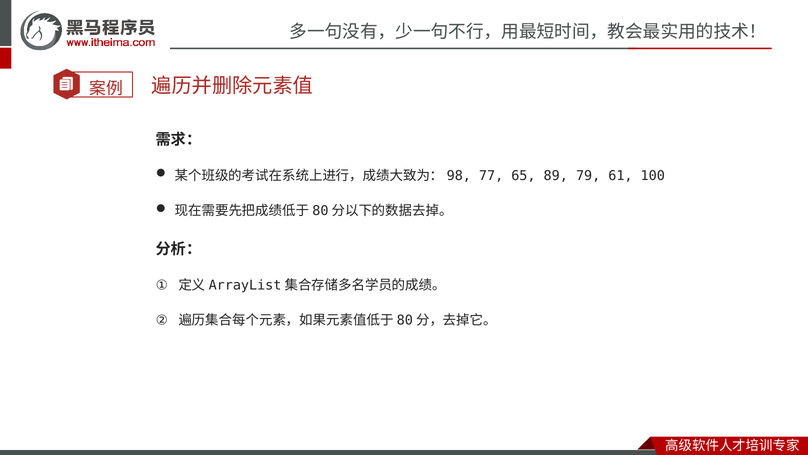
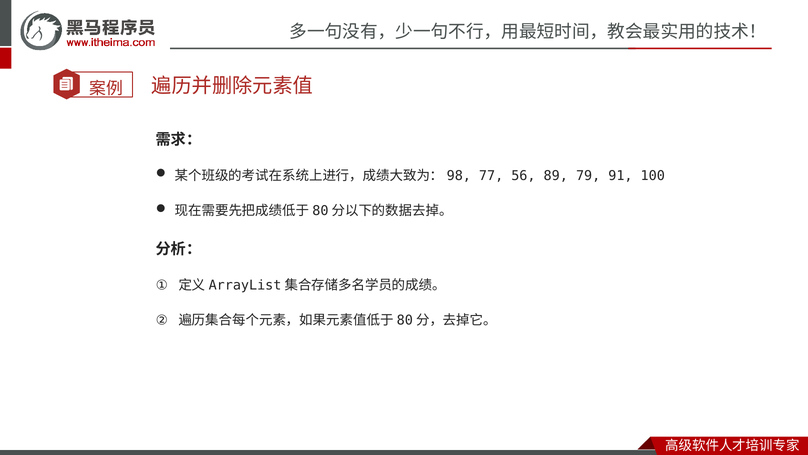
65: 65 -> 56
61: 61 -> 91
